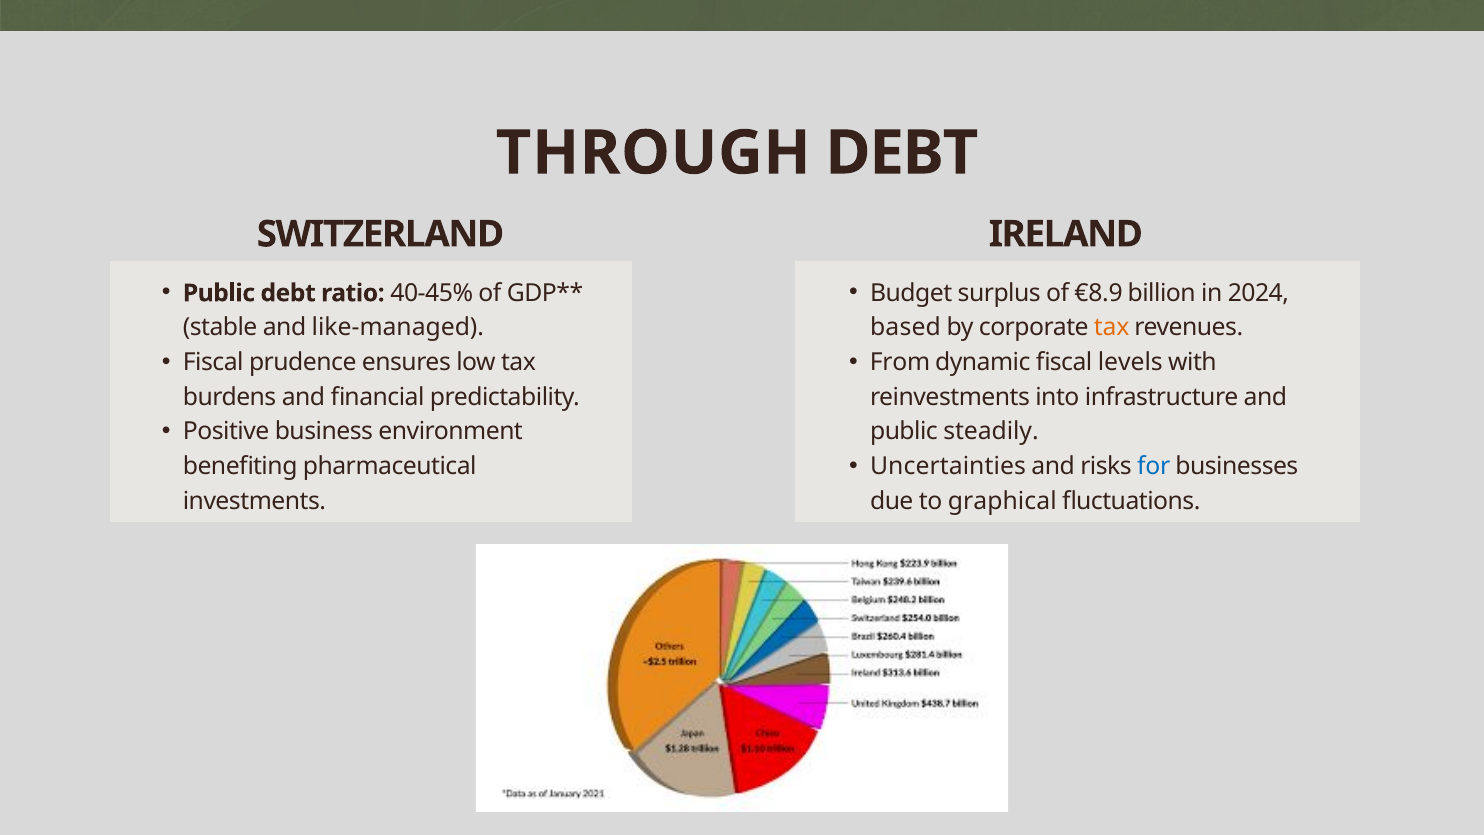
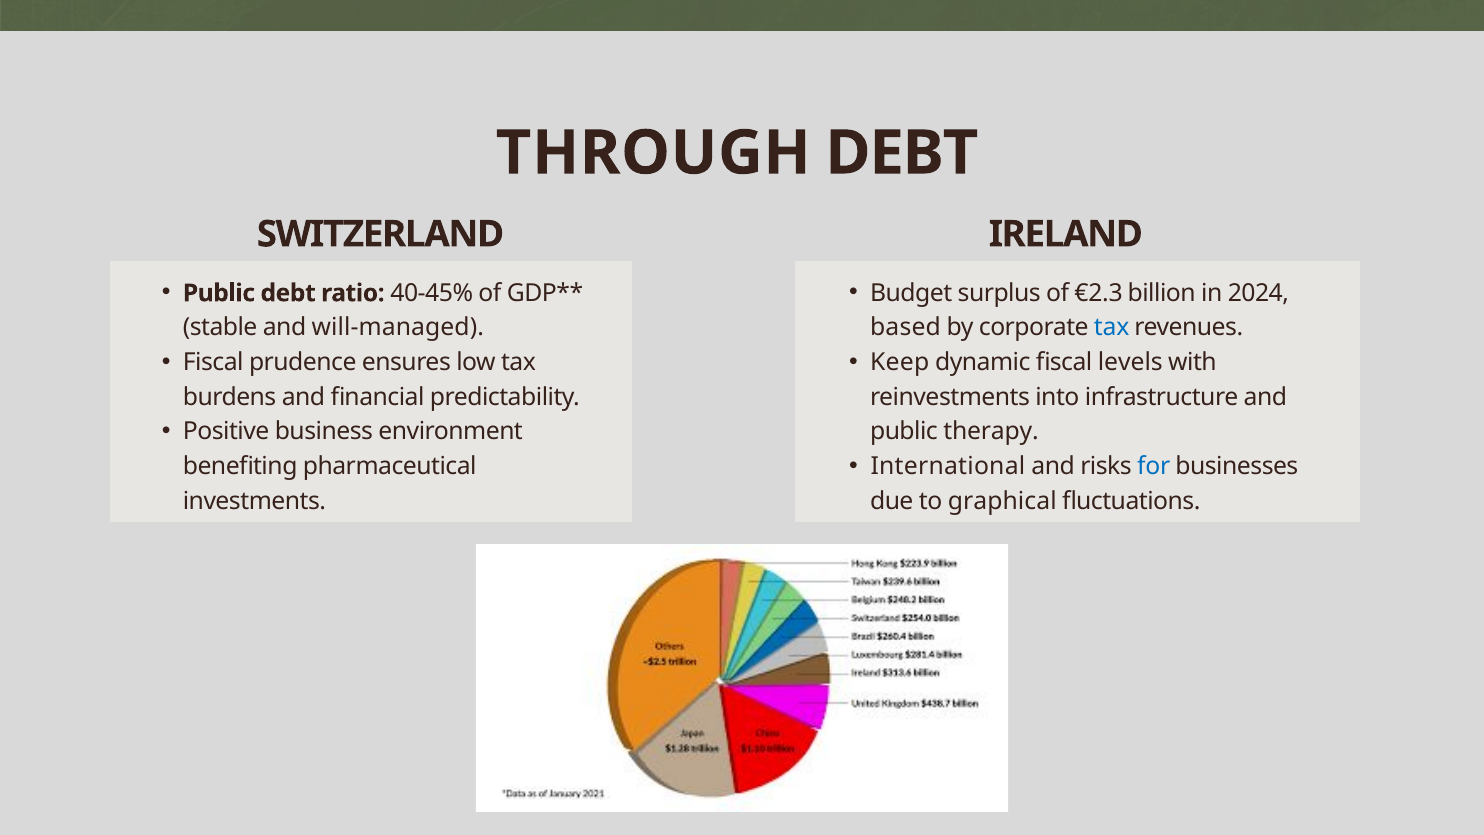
€8.9: €8.9 -> €2.3
like-managed: like-managed -> will-managed
tax at (1112, 328) colour: orange -> blue
From: From -> Keep
steadily: steadily -> therapy
Uncertainties: Uncertainties -> International
